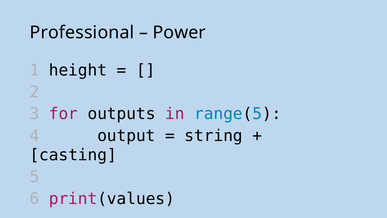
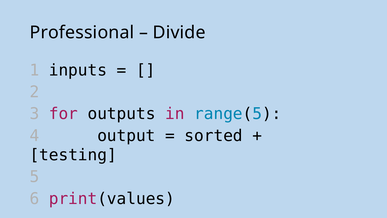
Power: Power -> Divide
height: height -> inputs
string: string -> sorted
casting: casting -> testing
